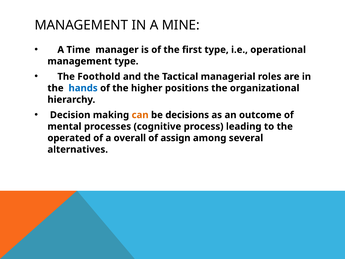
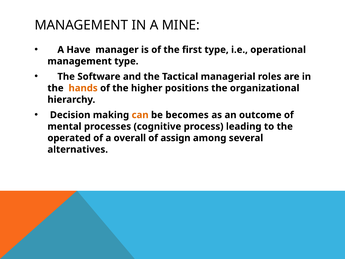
Time: Time -> Have
Foothold: Foothold -> Software
hands colour: blue -> orange
decisions: decisions -> becomes
